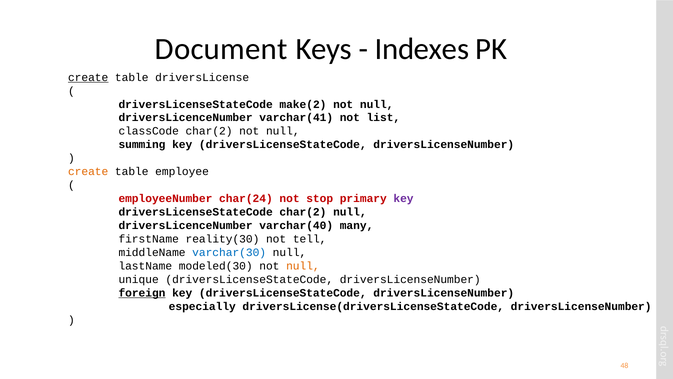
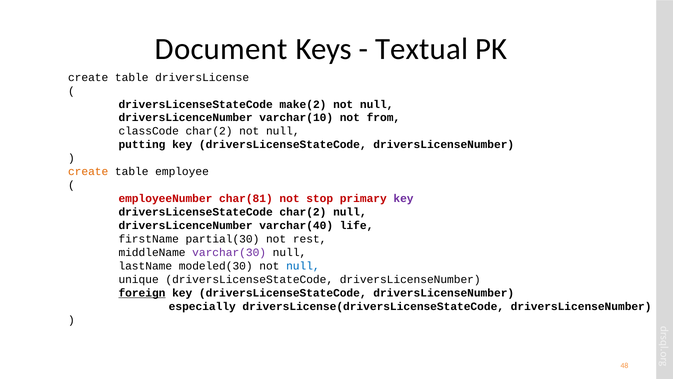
Indexes: Indexes -> Textual
create at (88, 77) underline: present -> none
varchar(41: varchar(41 -> varchar(10
list: list -> from
summing: summing -> putting
char(24: char(24 -> char(81
many: many -> life
reality(30: reality(30 -> partial(30
tell: tell -> rest
varchar(30 colour: blue -> purple
null at (303, 266) colour: orange -> blue
